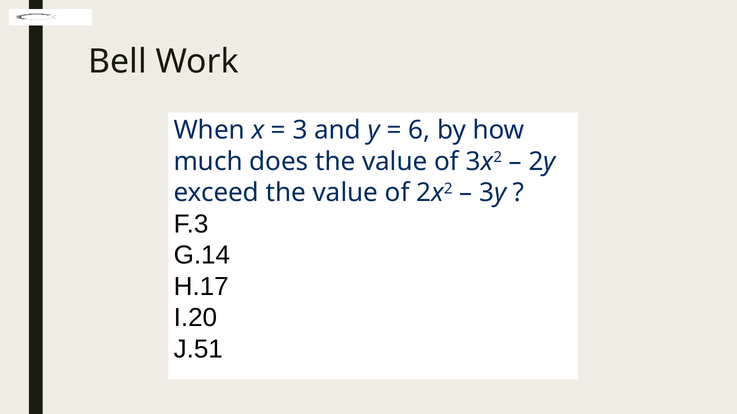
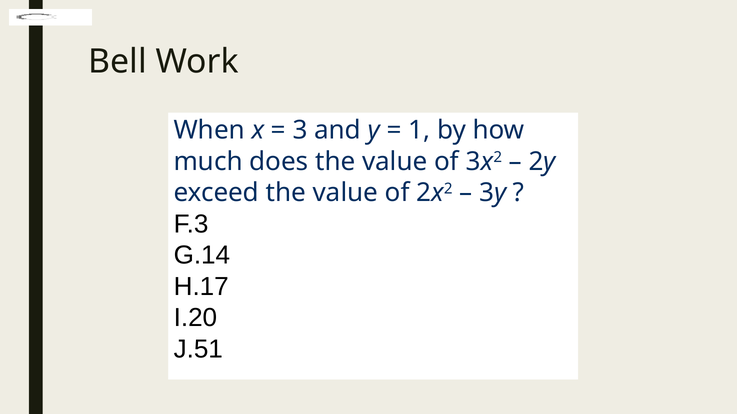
6: 6 -> 1
